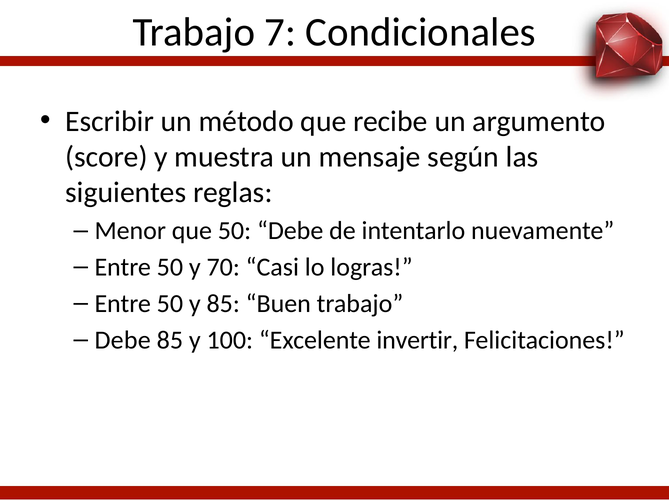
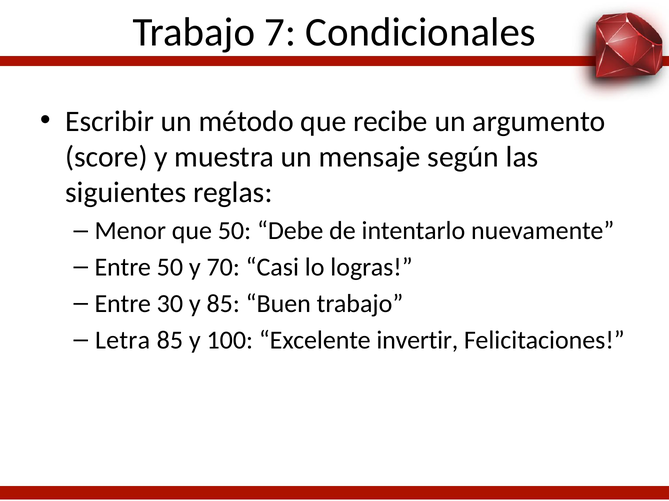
50 at (170, 304): 50 -> 30
Debe at (123, 341): Debe -> Letra
